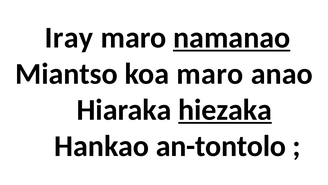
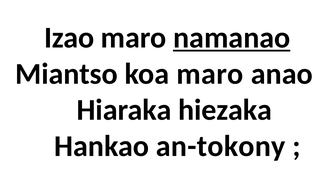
Iray: Iray -> Izao
hiezaka underline: present -> none
an-tontolo: an-tontolo -> an-tokony
